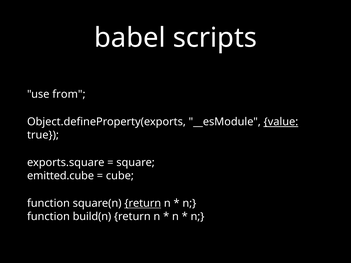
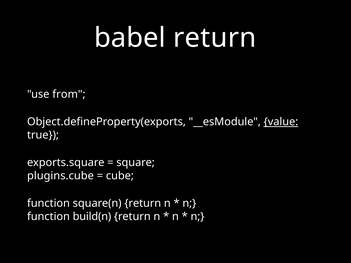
babel scripts: scripts -> return
emitted.cube: emitted.cube -> plugins.cube
return at (143, 203) underline: present -> none
